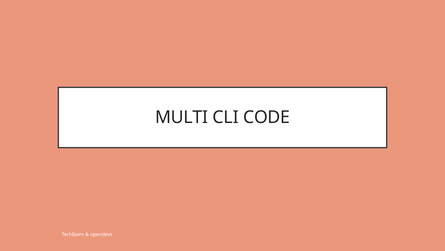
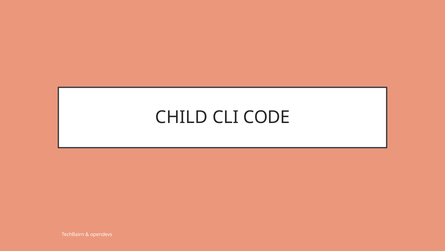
MULTI: MULTI -> CHILD
